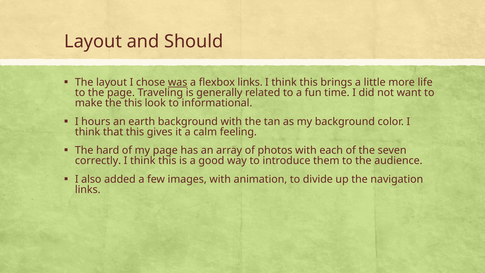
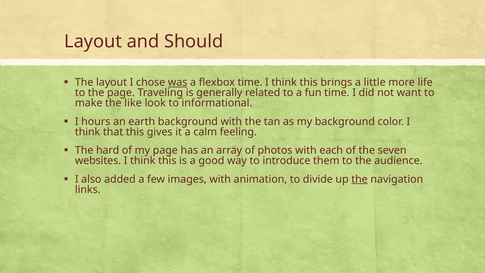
flexbox links: links -> time
the this: this -> like
correctly: correctly -> websites
the at (360, 179) underline: none -> present
